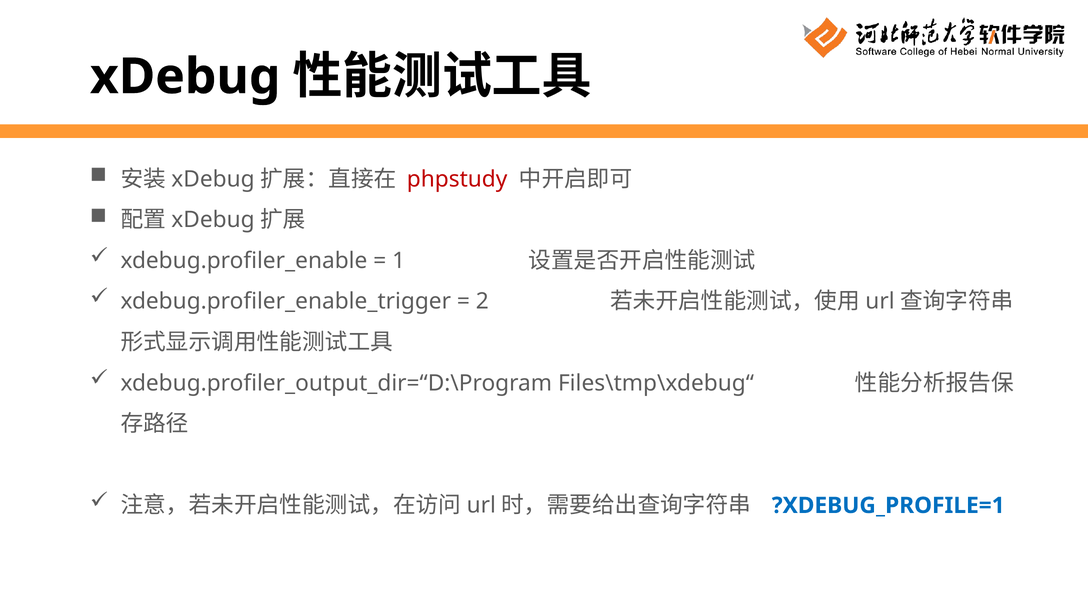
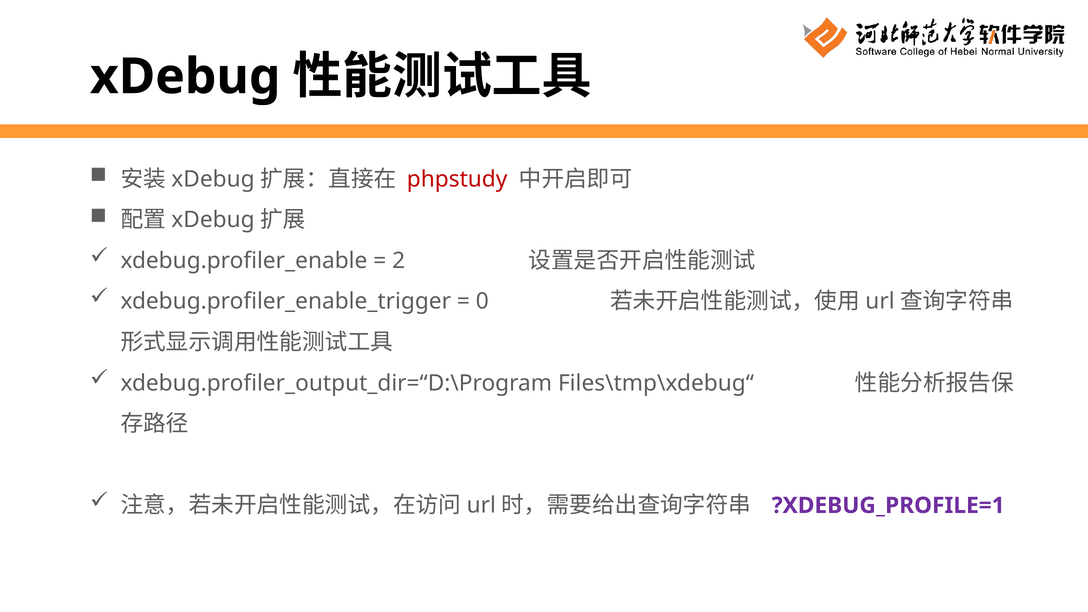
1: 1 -> 2
2: 2 -> 0
?XDEBUG_PROFILE=1 colour: blue -> purple
